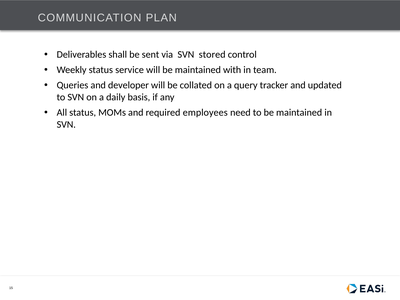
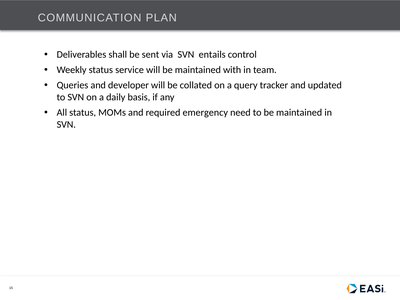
stored: stored -> entails
employees: employees -> emergency
